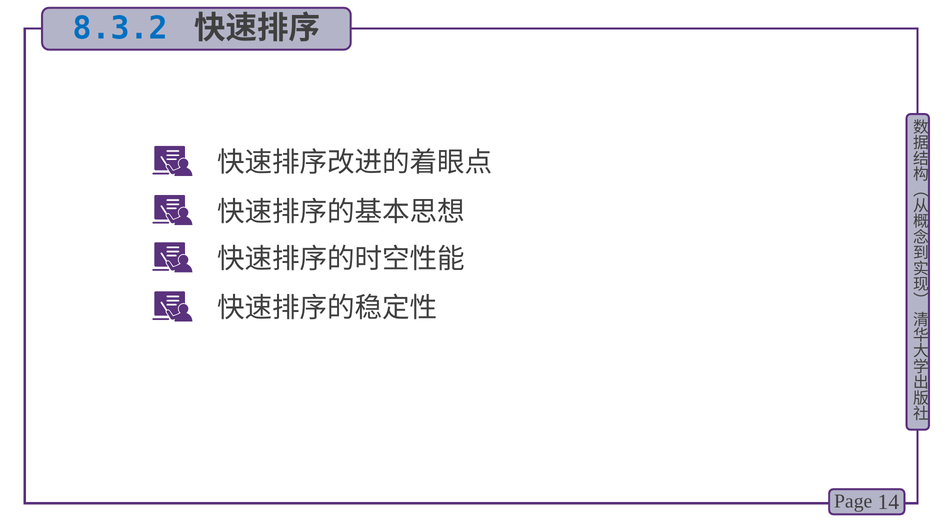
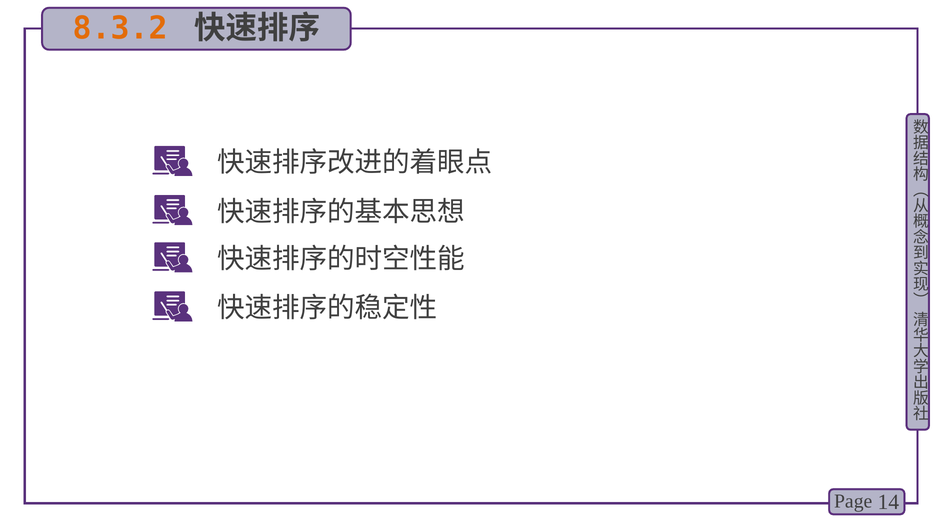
8.3.2 colour: blue -> orange
